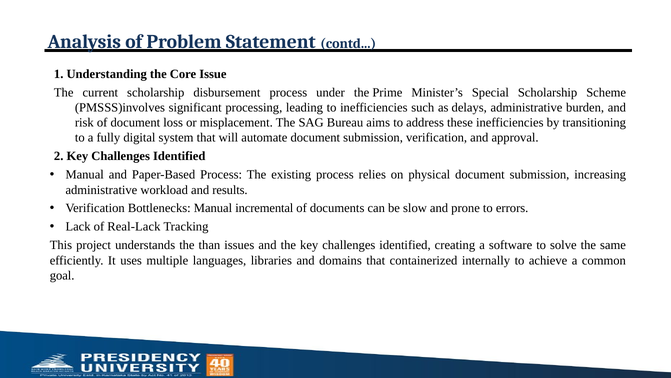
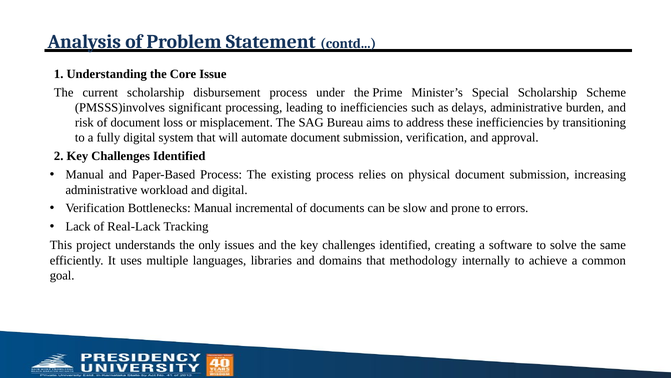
and results: results -> digital
than: than -> only
containerized: containerized -> methodology
